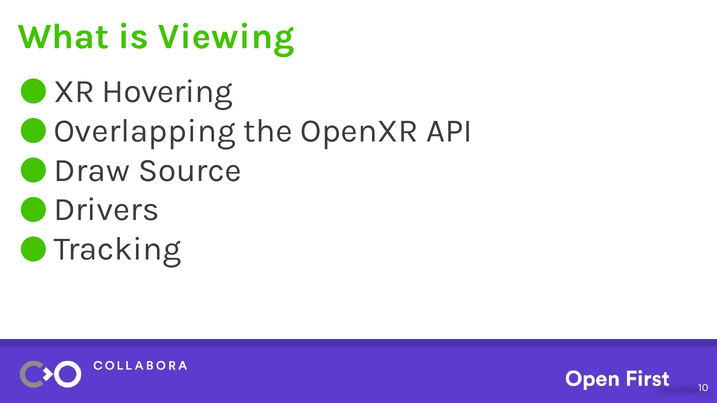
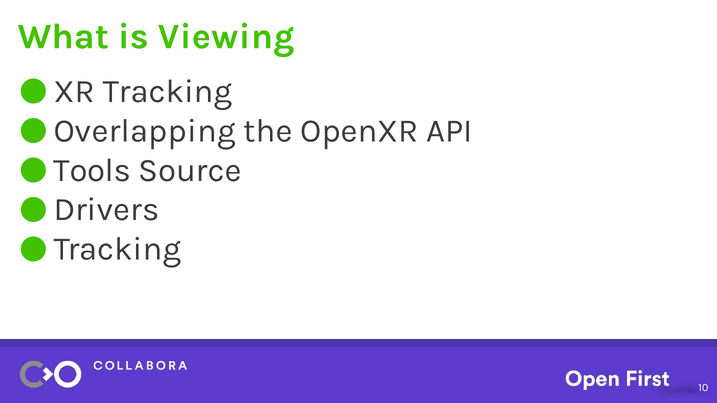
XR Hovering: Hovering -> Tracking
Draw: Draw -> Tools
